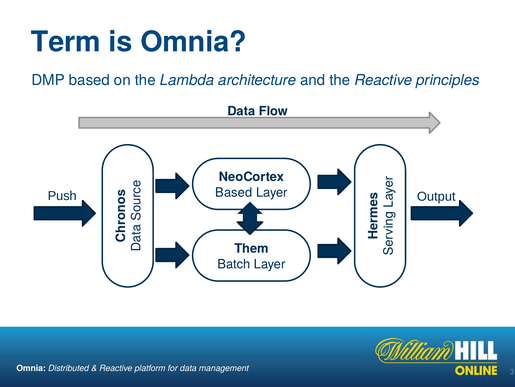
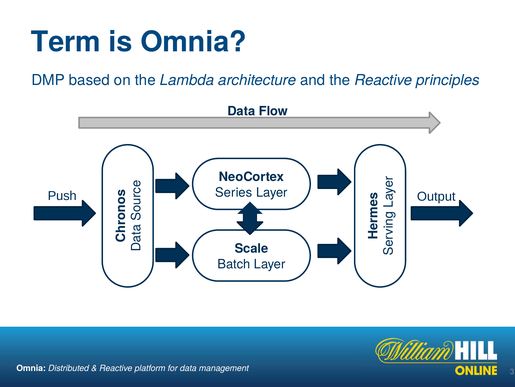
Based at (234, 192): Based -> Series
Them: Them -> Scale
